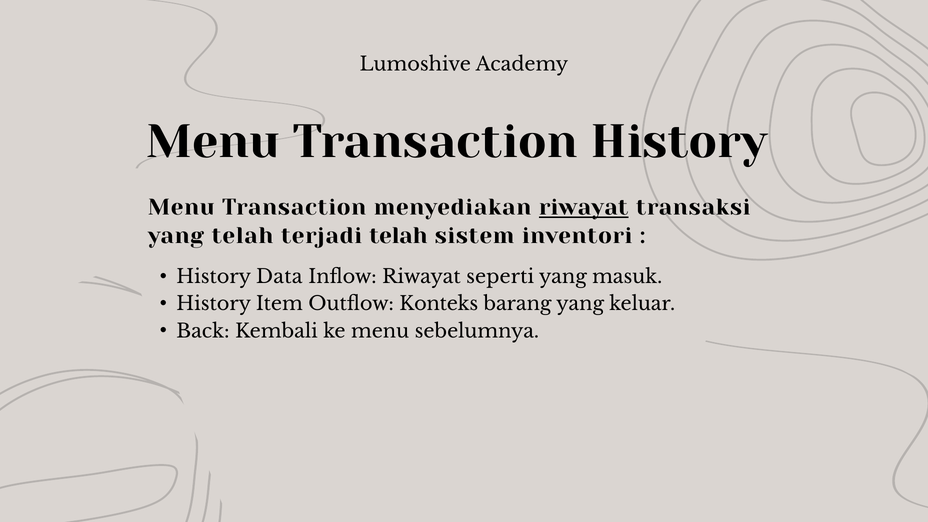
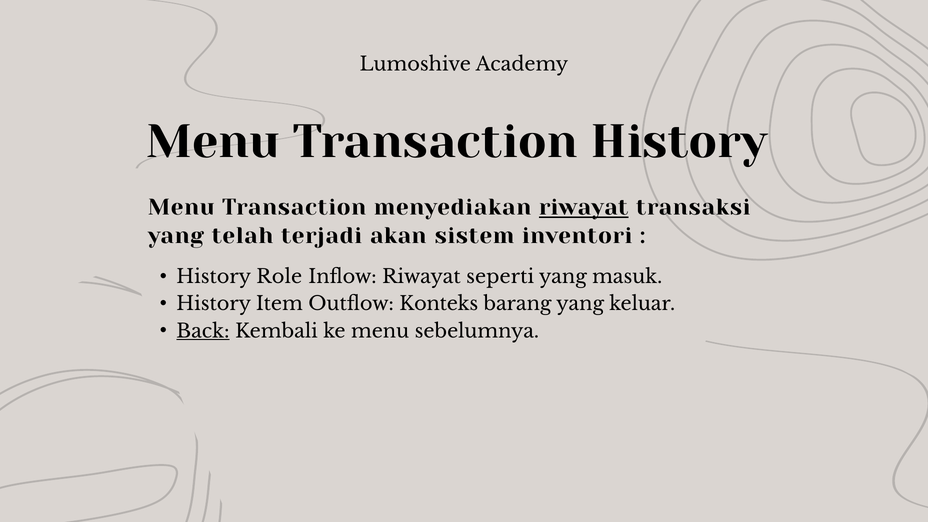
terjadi telah: telah -> akan
Data: Data -> Role
Back underline: none -> present
